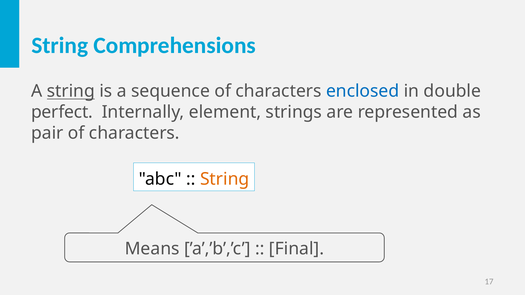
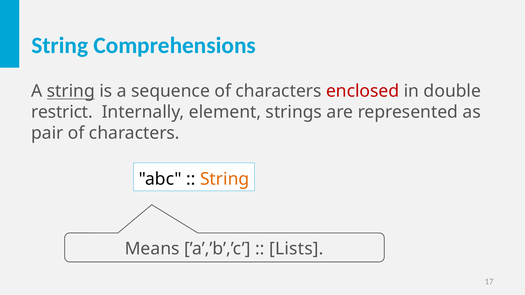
enclosed colour: blue -> red
perfect: perfect -> restrict
Final: Final -> Lists
